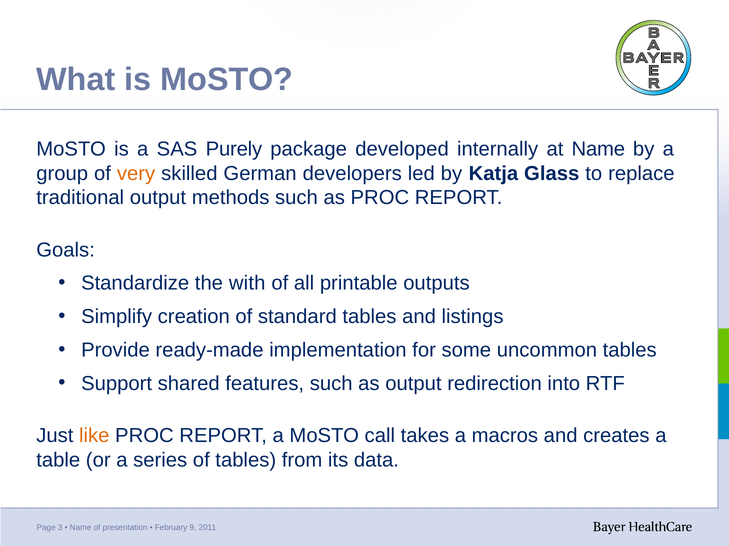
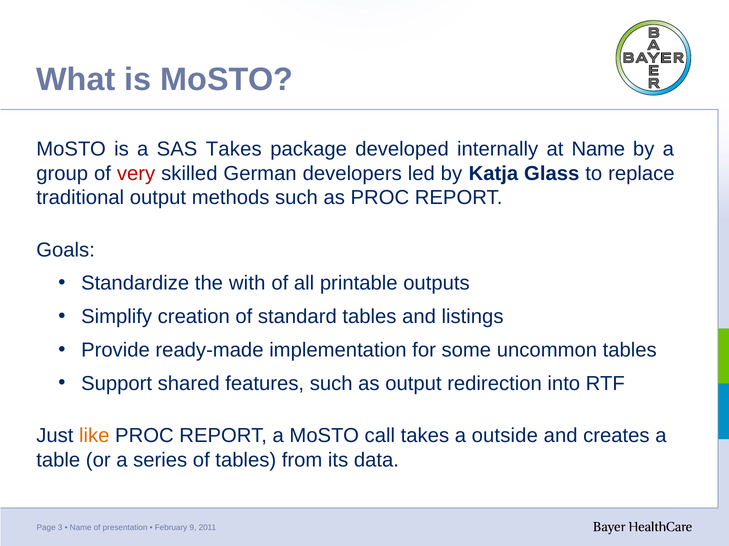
SAS Purely: Purely -> Takes
very colour: orange -> red
macros: macros -> outside
